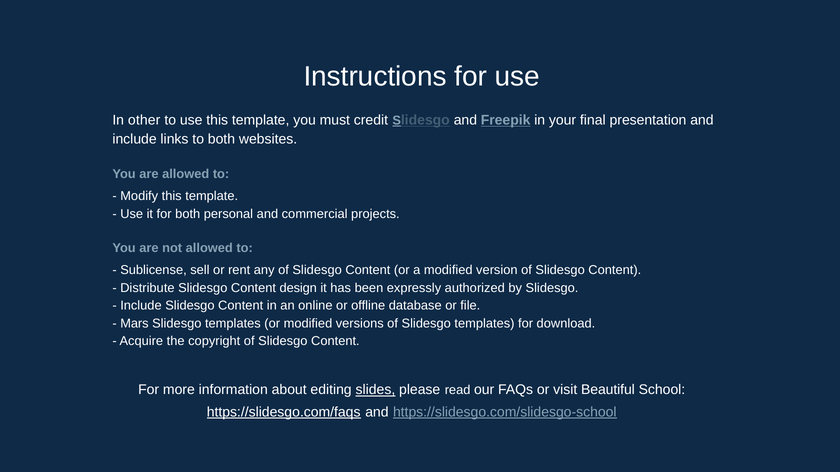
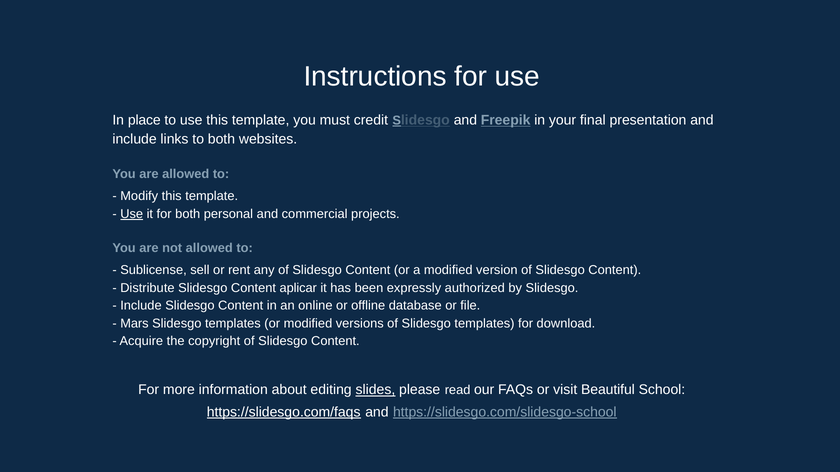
other: other -> place
Use at (132, 214) underline: none -> present
design: design -> aplicar
